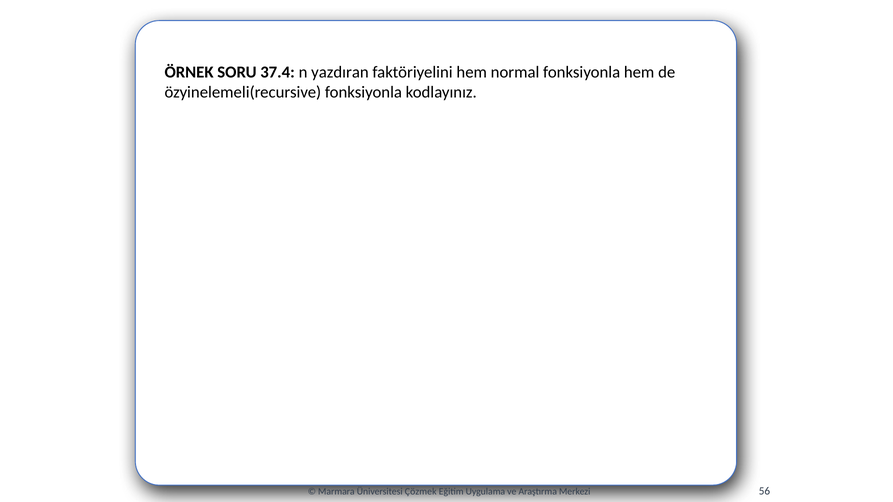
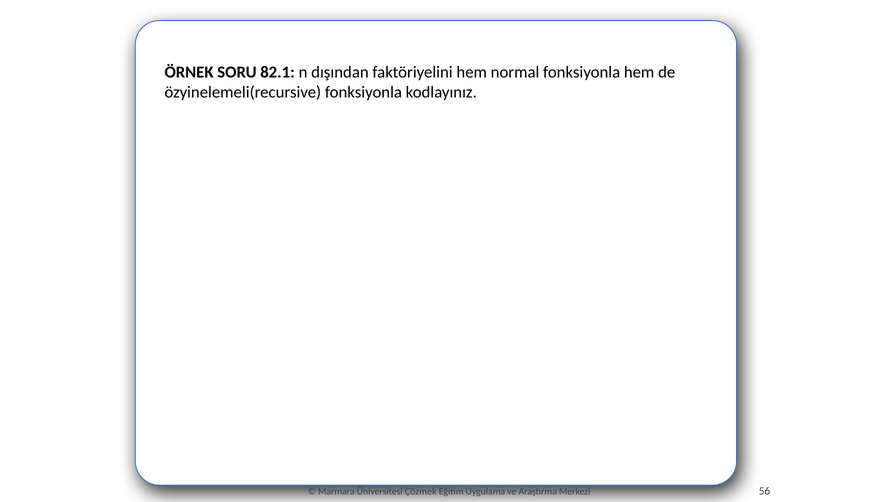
37.4: 37.4 -> 82.1
yazdıran: yazdıran -> dışından
